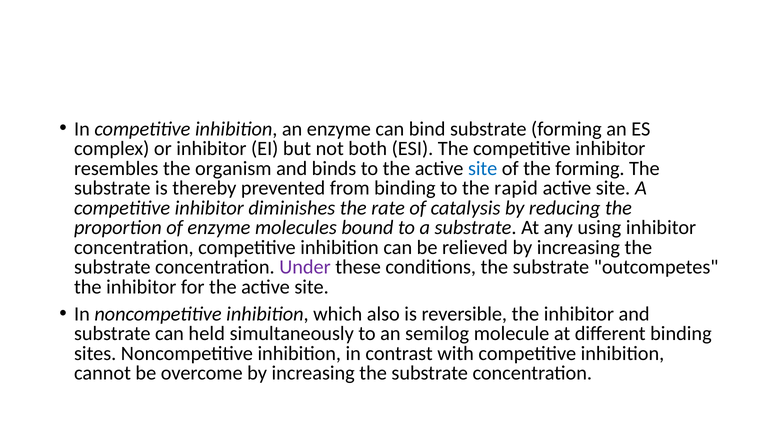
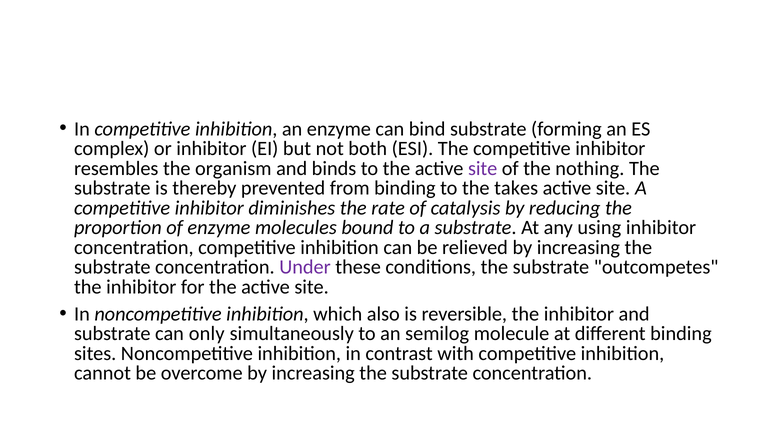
site at (483, 168) colour: blue -> purple
the forming: forming -> nothing
rapid: rapid -> takes
held: held -> only
